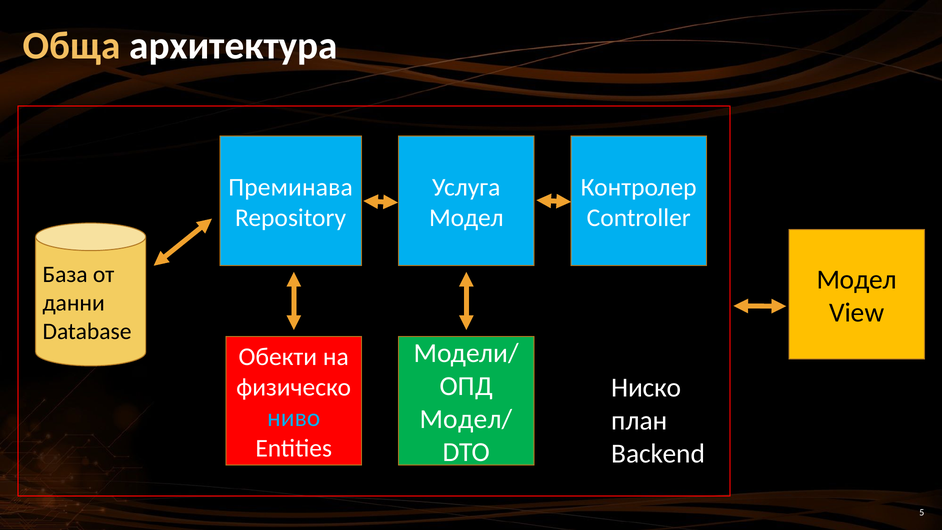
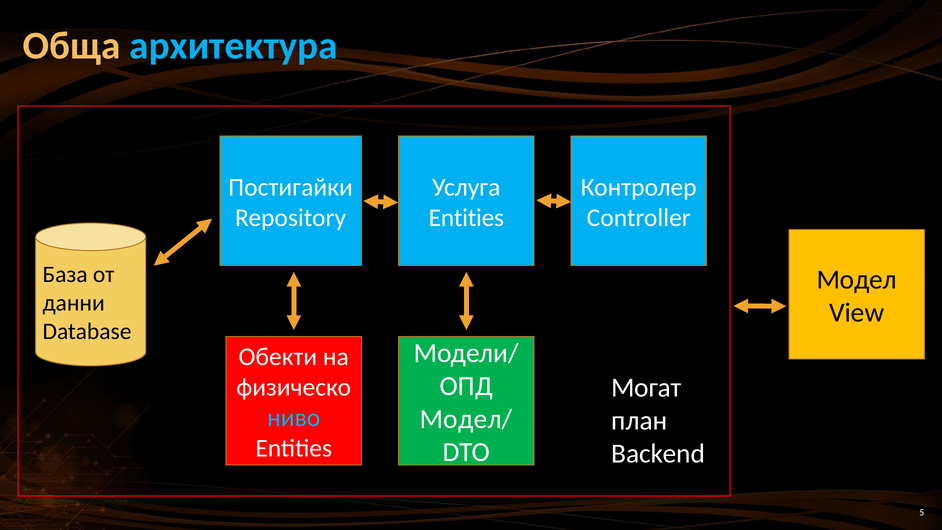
архитектура colour: white -> light blue
Преминава: Преминава -> Постигайки
Модел at (466, 218): Модел -> Entities
Ниско: Ниско -> Могат
